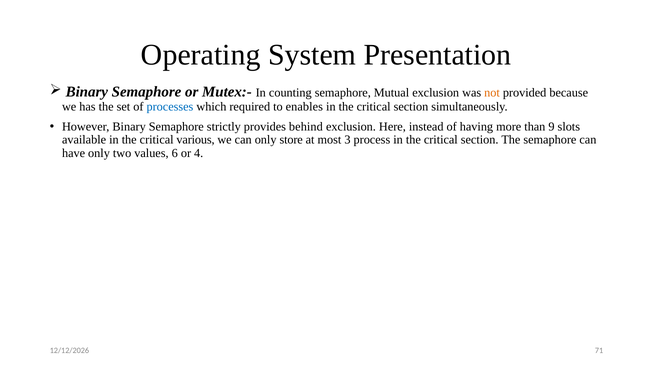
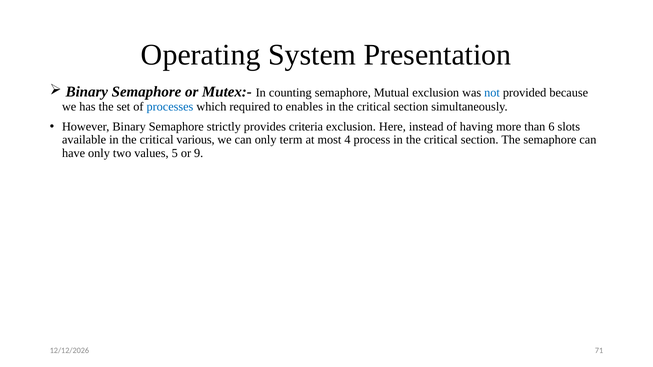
not colour: orange -> blue
behind: behind -> criteria
9: 9 -> 6
store: store -> term
3: 3 -> 4
6: 6 -> 5
4: 4 -> 9
